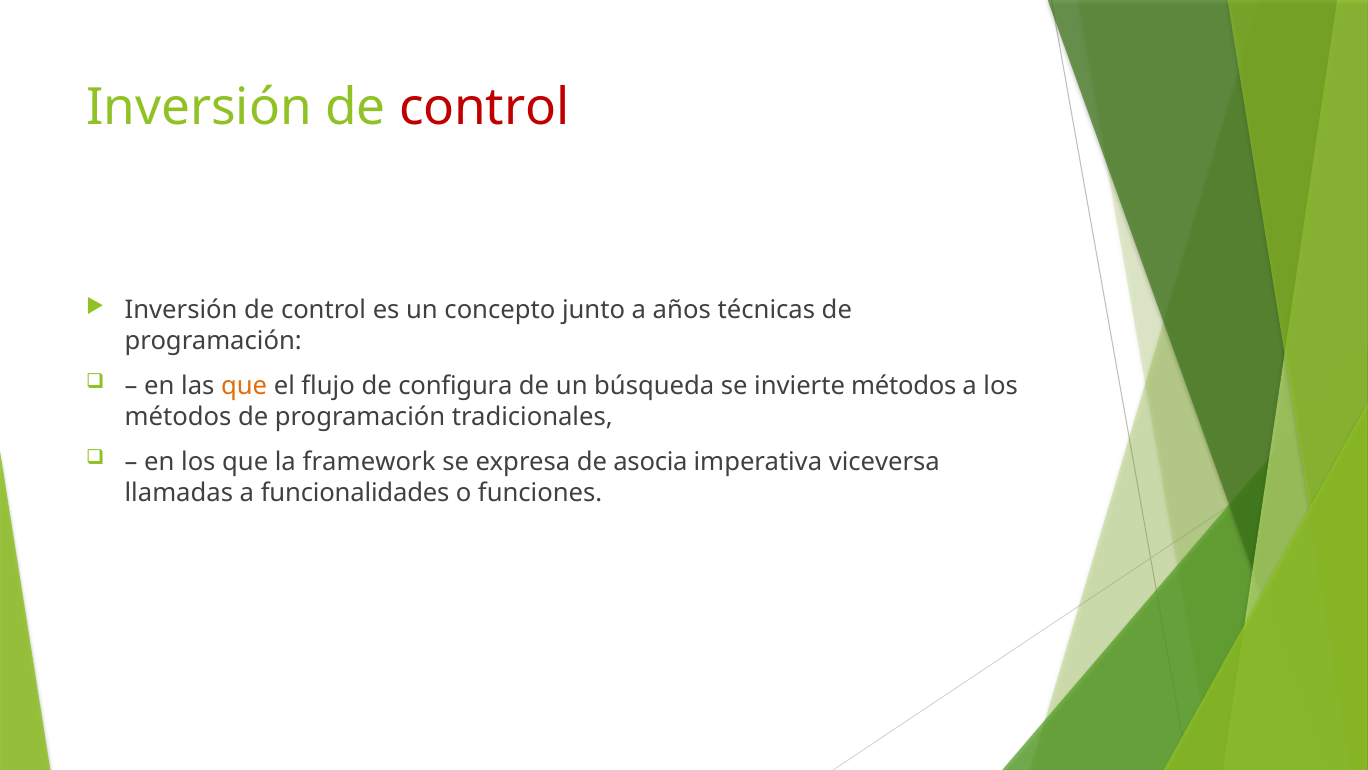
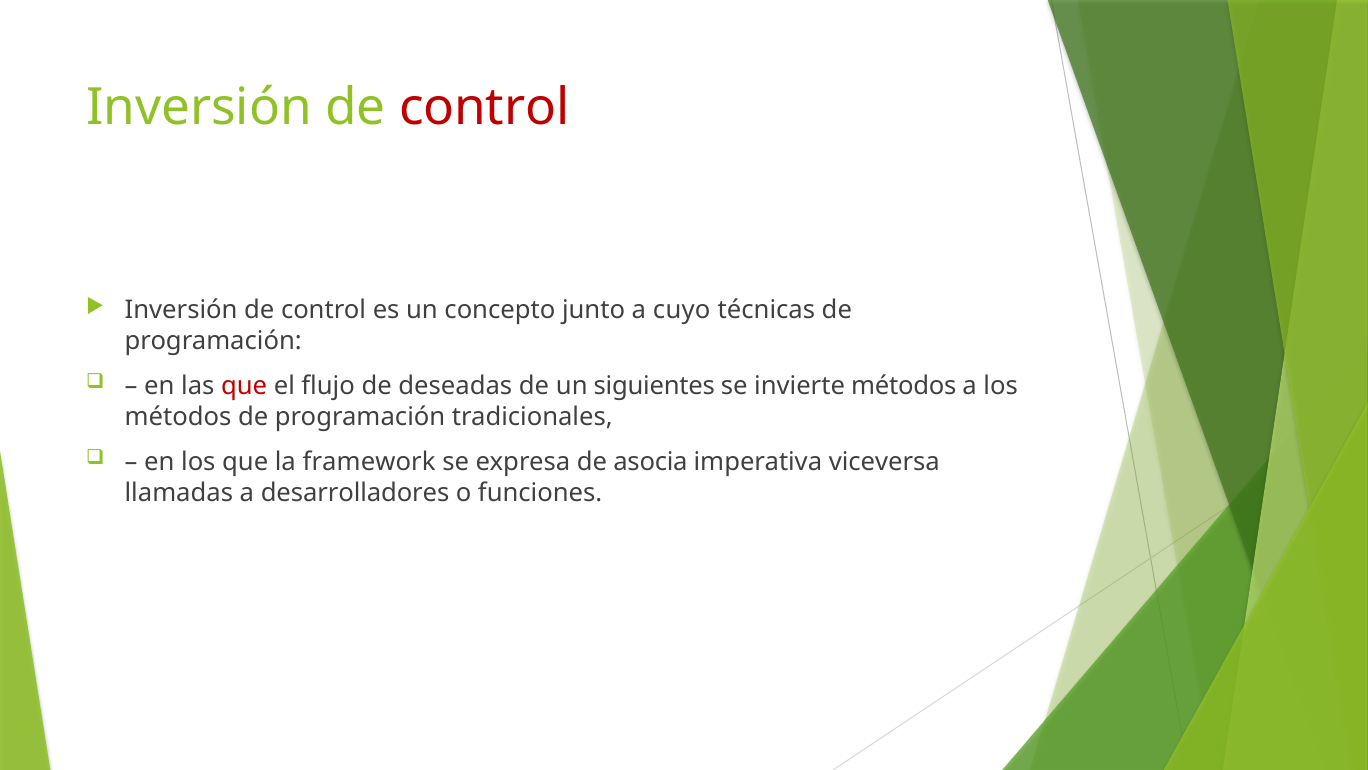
años: años -> cuyo
que at (244, 386) colour: orange -> red
configura: configura -> deseadas
búsqueda: búsqueda -> siguientes
funcionalidades: funcionalidades -> desarrolladores
